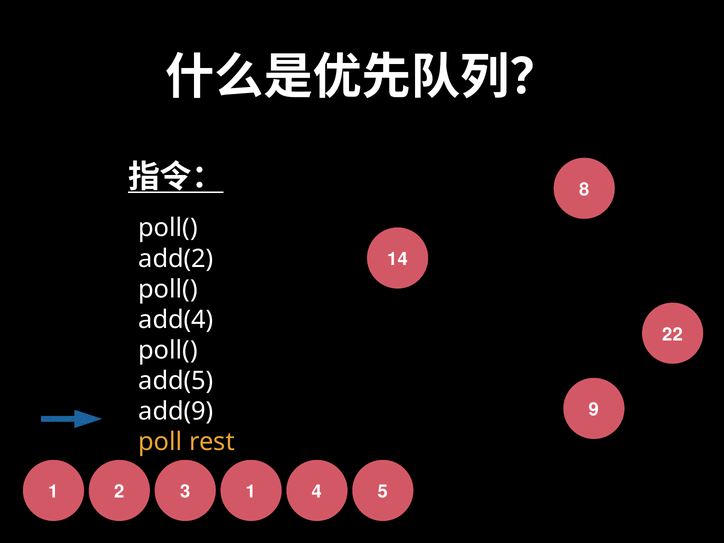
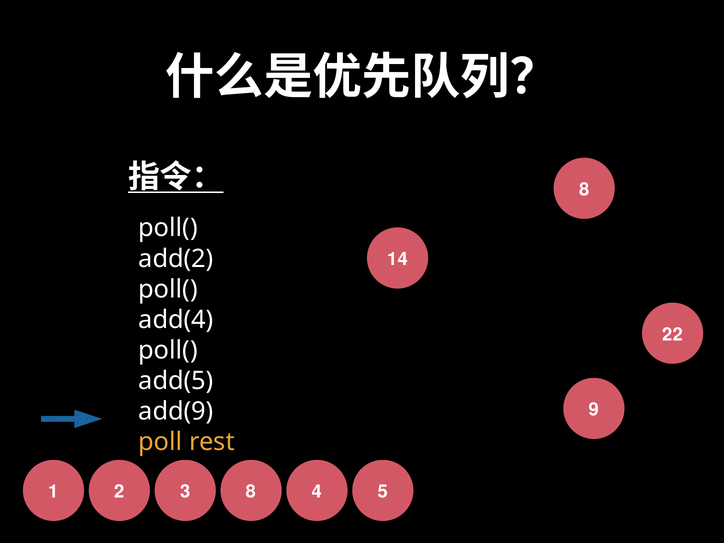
1 at (251, 492): 1 -> 8
